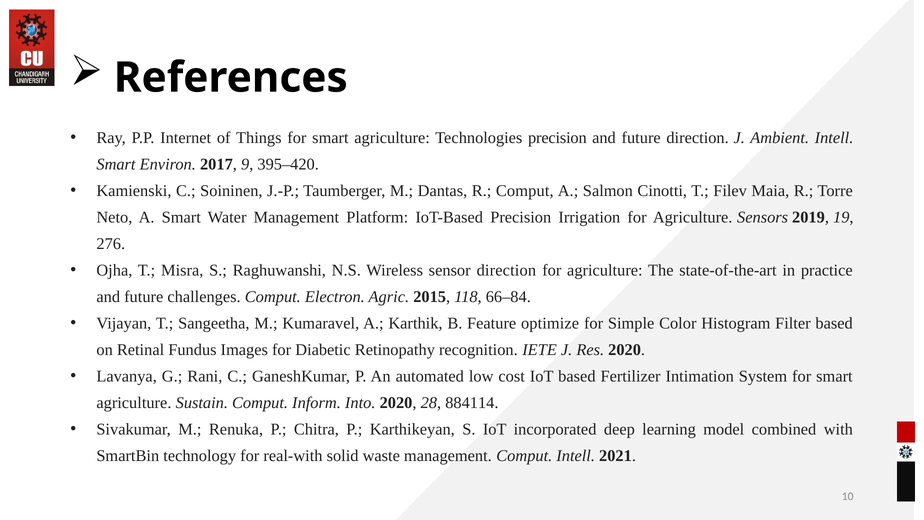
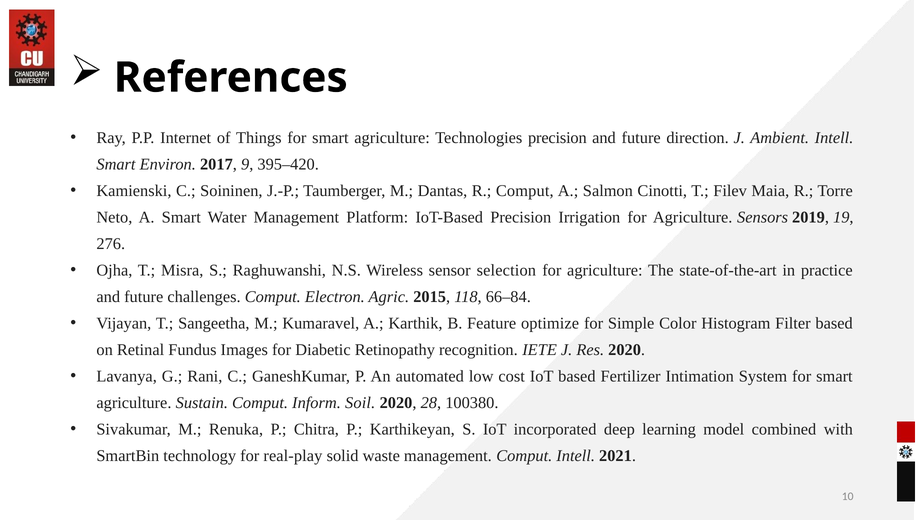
sensor direction: direction -> selection
Into: Into -> Soil
884114: 884114 -> 100380
real-with: real-with -> real-play
